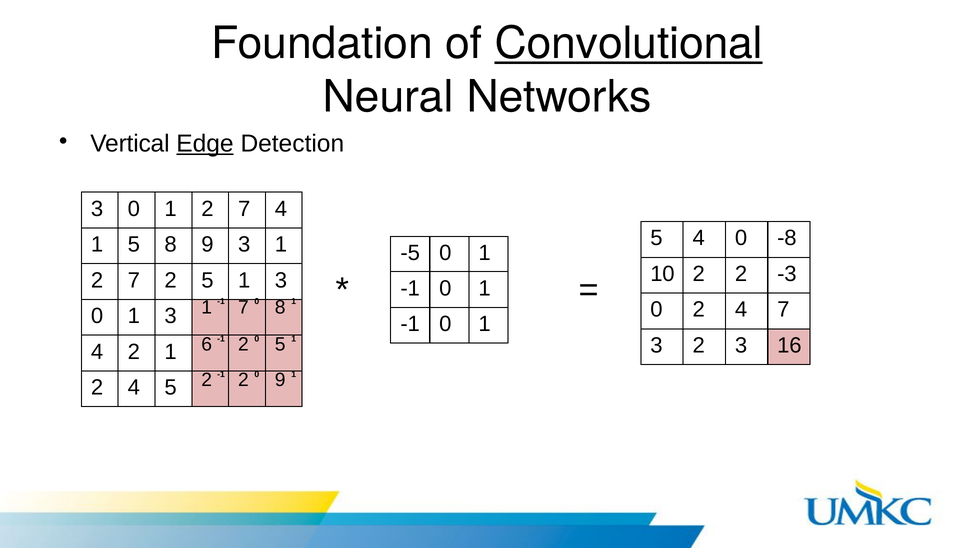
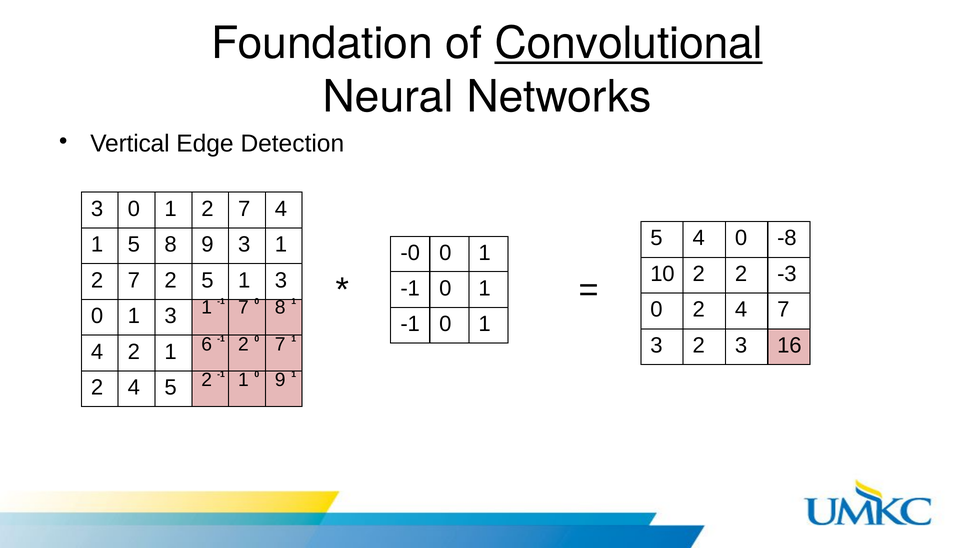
Edge underline: present -> none
-5: -5 -> -0
0 5: 5 -> 7
2 -1 2: 2 -> 1
